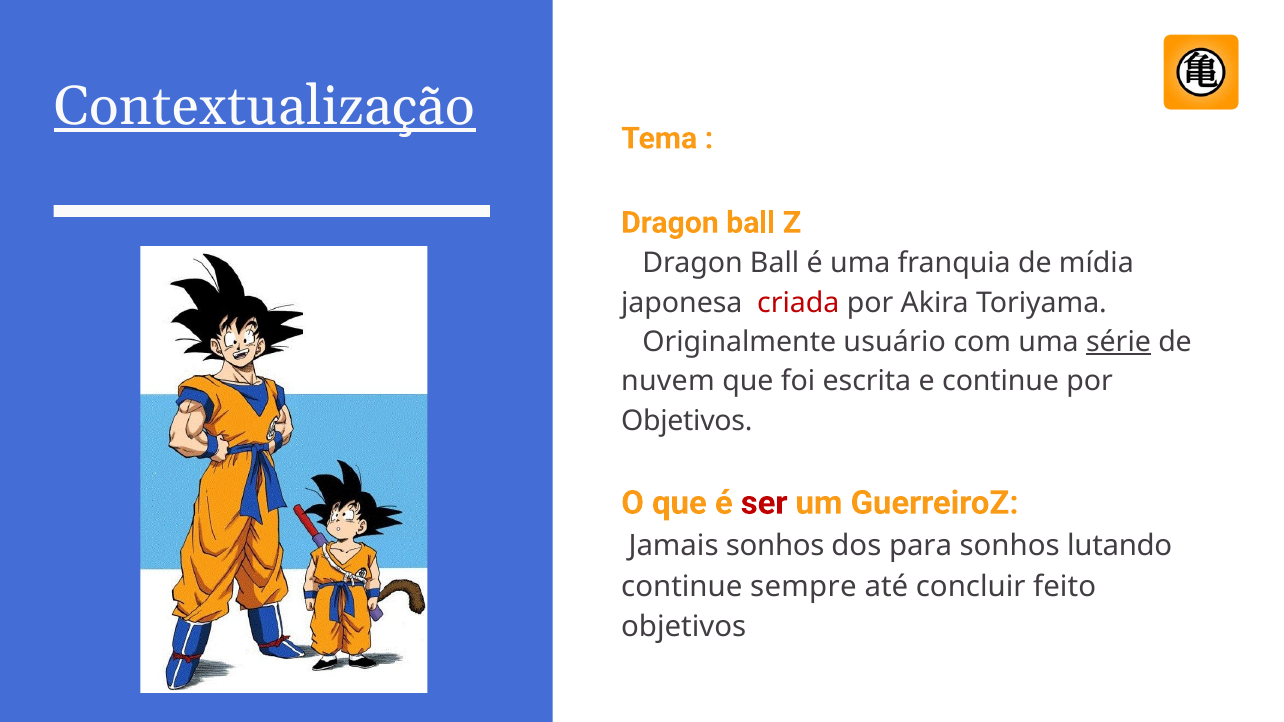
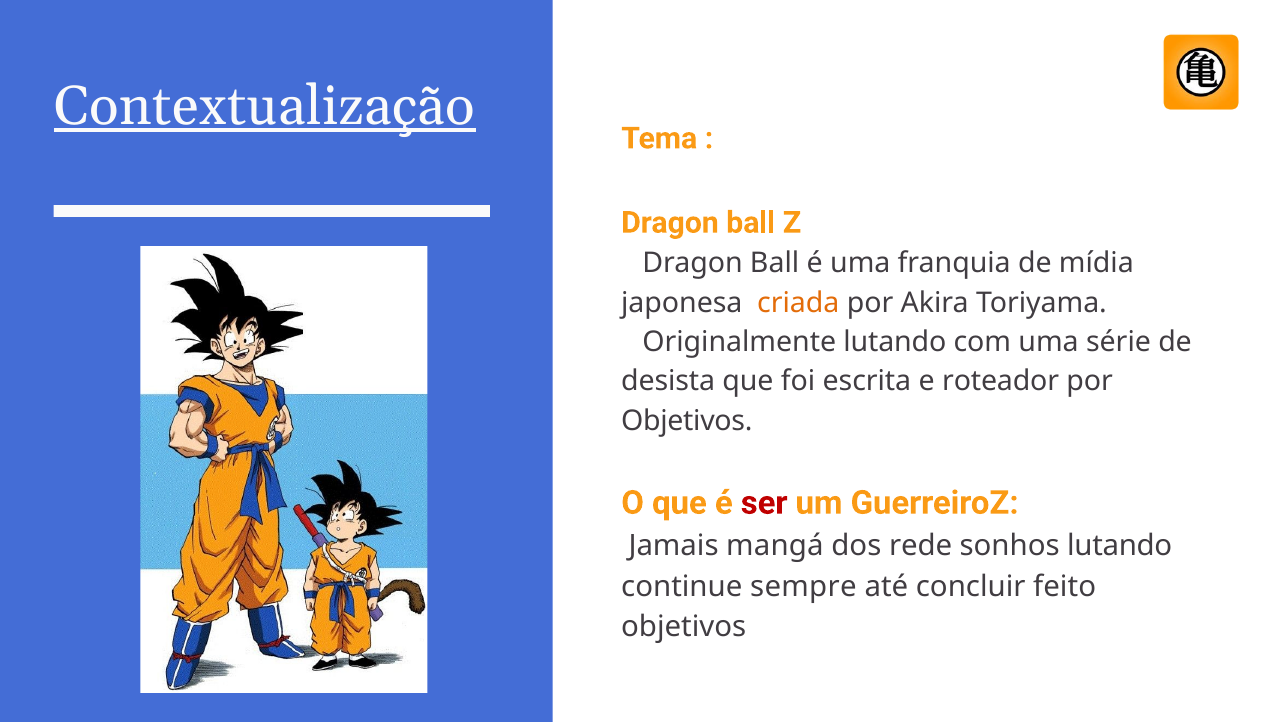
criada colour: red -> orange
Originalmente usuário: usuário -> lutando
série underline: present -> none
nuvem: nuvem -> desista
e continue: continue -> roteador
Jamais sonhos: sonhos -> mangá
para: para -> rede
